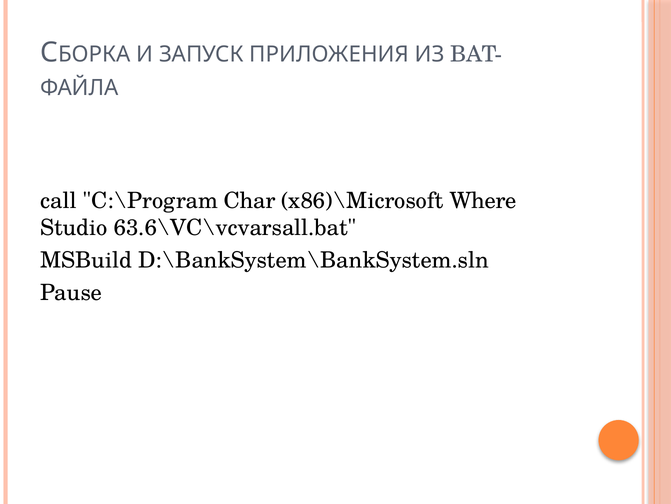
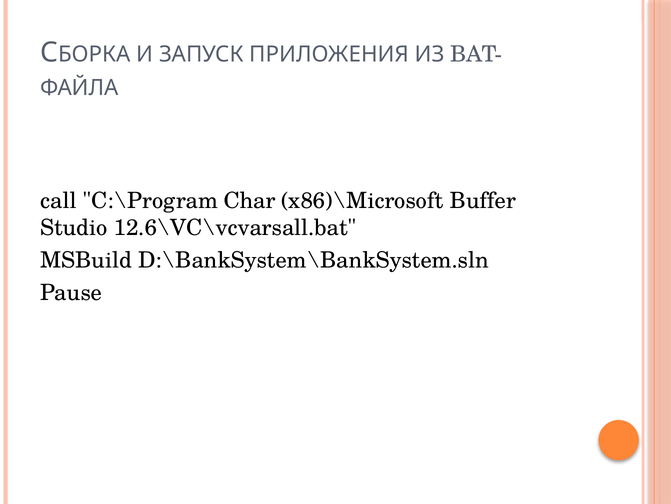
Where: Where -> Buffer
63.6\VC\vcvarsall.bat: 63.6\VC\vcvarsall.bat -> 12.6\VC\vcvarsall.bat
